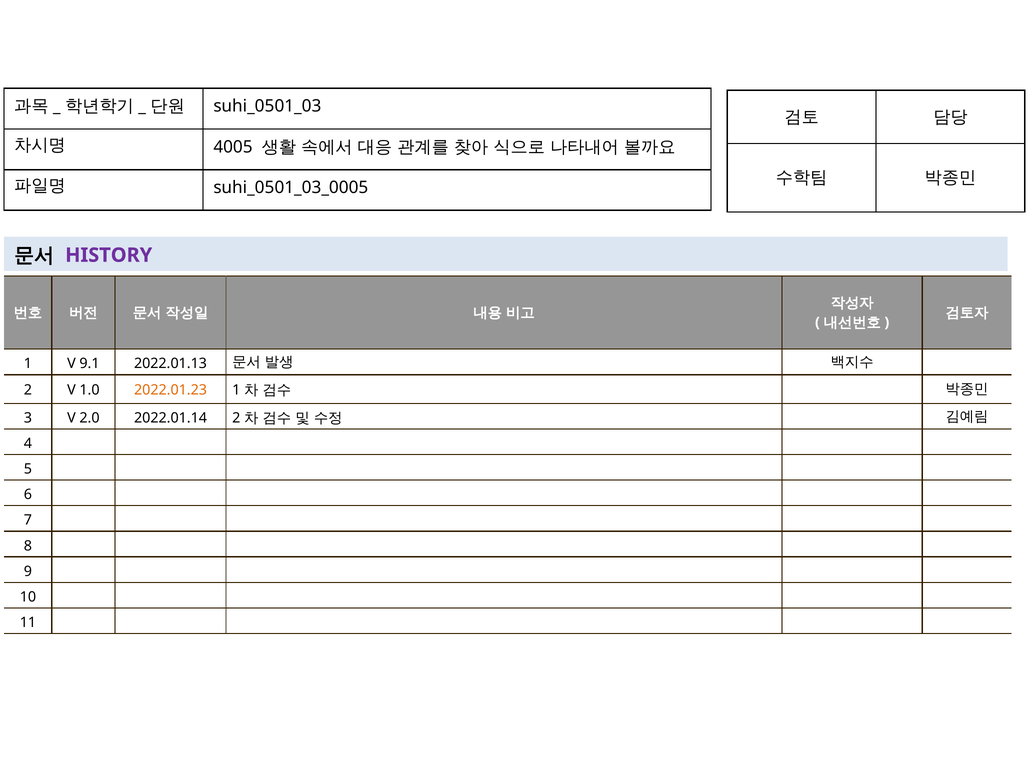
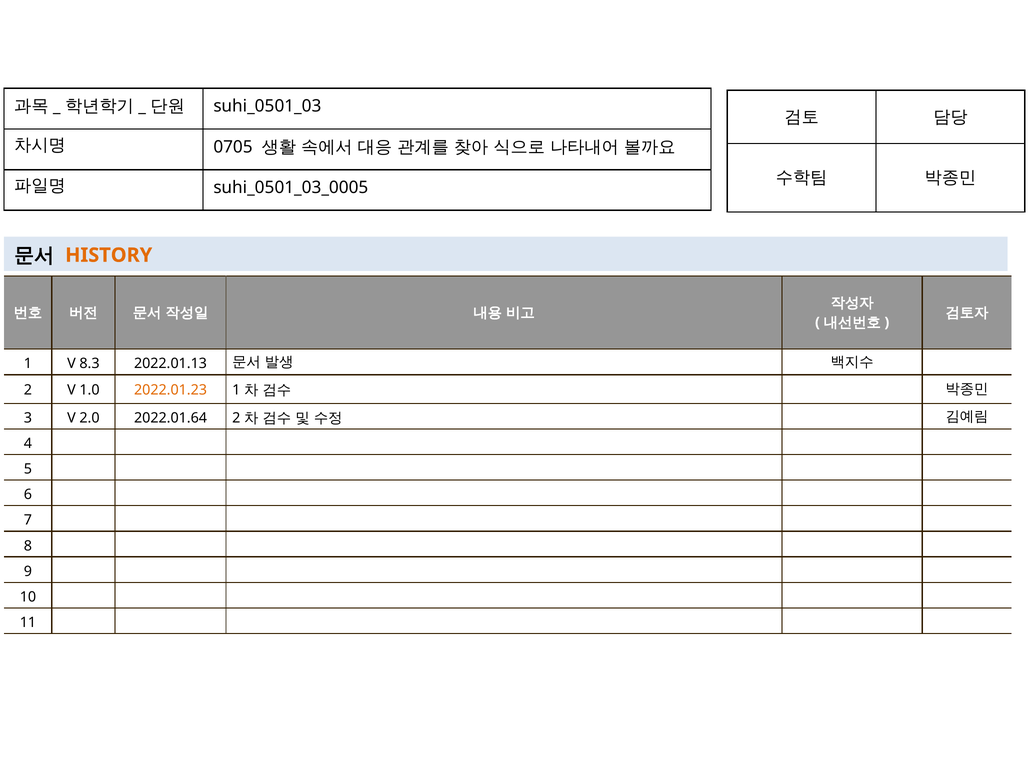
4005: 4005 -> 0705
HISTORY colour: purple -> orange
9.1: 9.1 -> 8.3
2022.01.14: 2022.01.14 -> 2022.01.64
